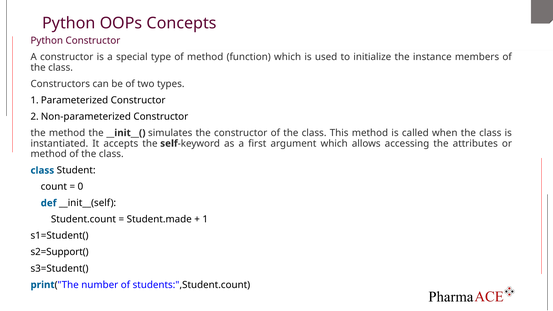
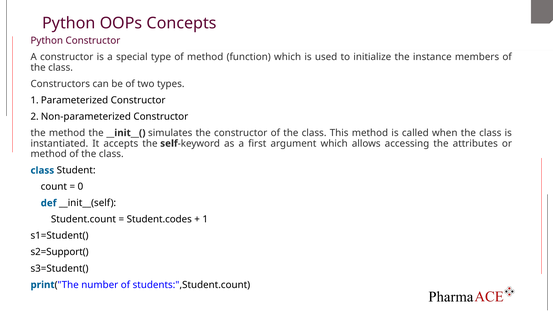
Student.made: Student.made -> Student.codes
